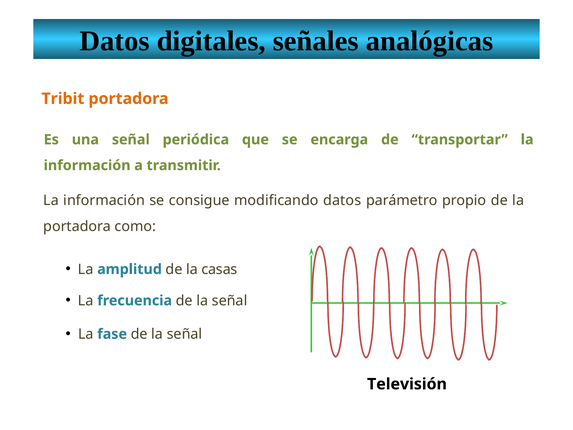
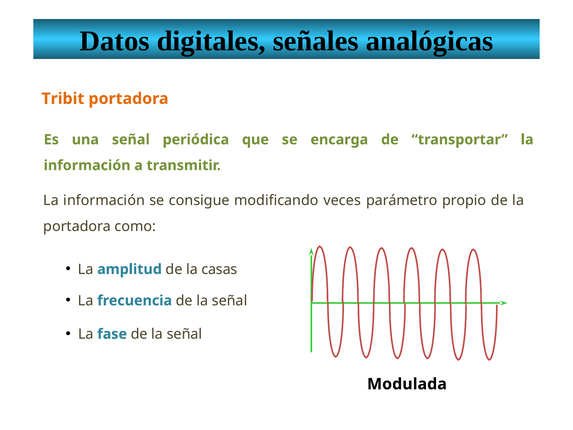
modificando datos: datos -> veces
Televisión: Televisión -> Modulada
